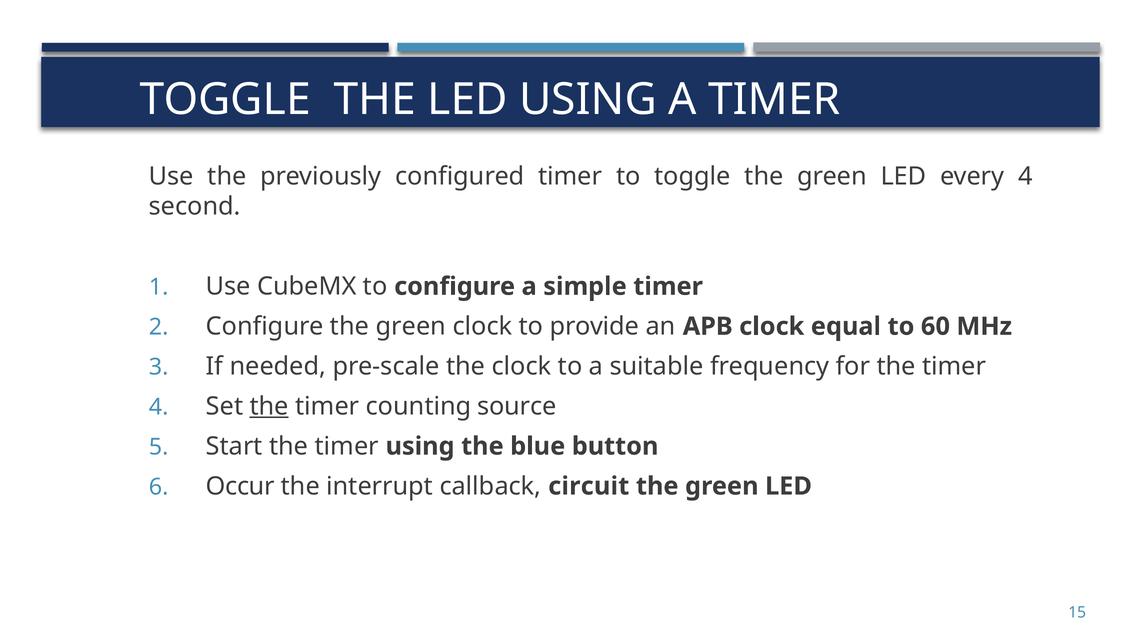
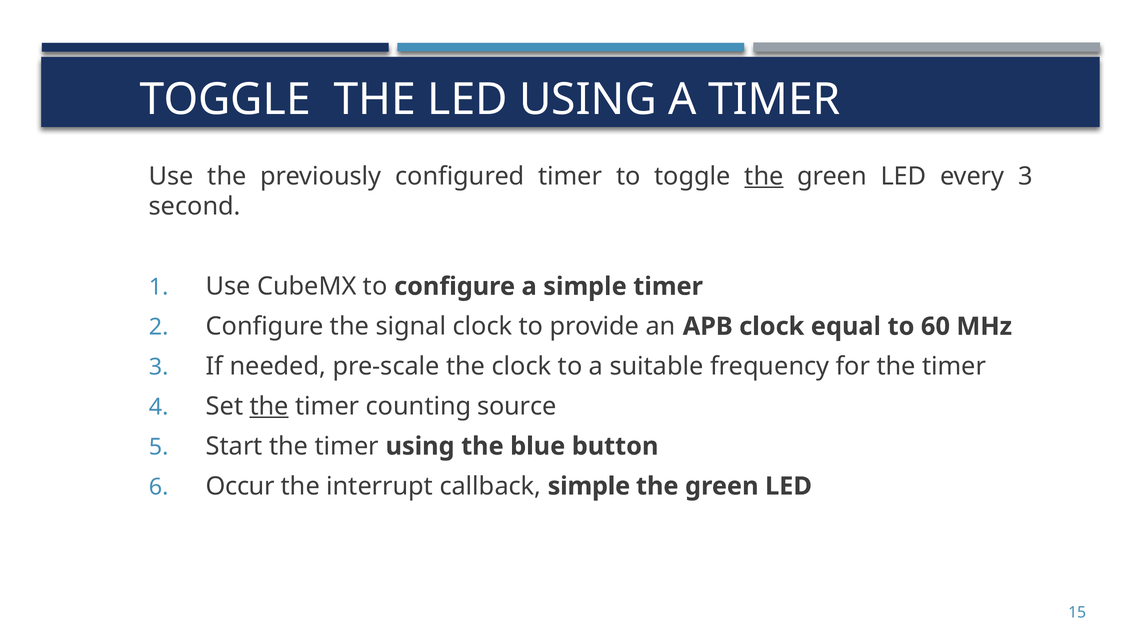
the at (764, 176) underline: none -> present
every 4: 4 -> 3
Configure the green: green -> signal
callback circuit: circuit -> simple
